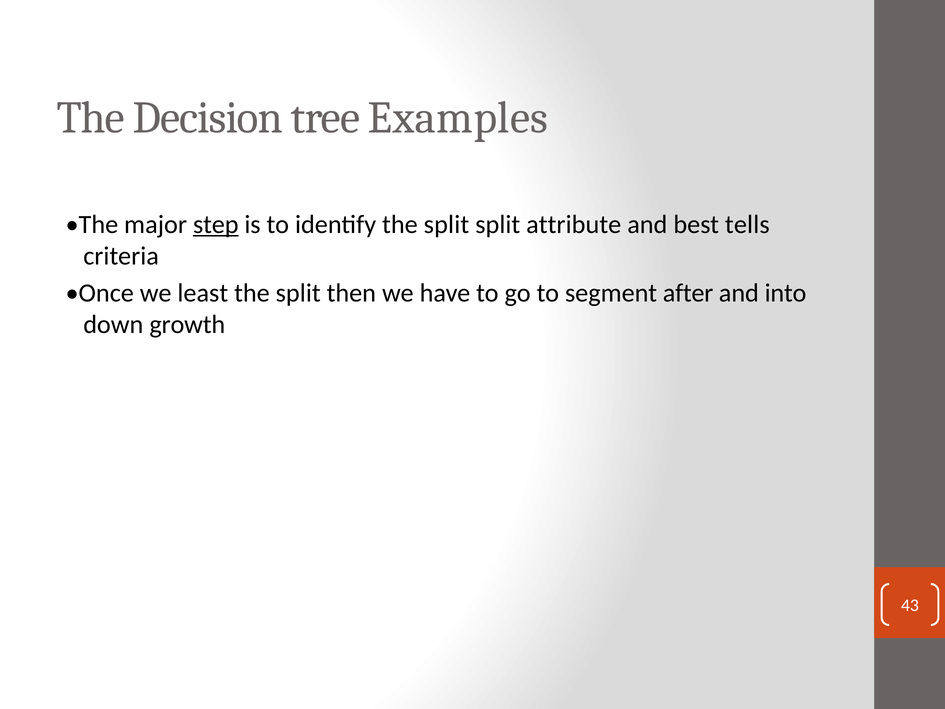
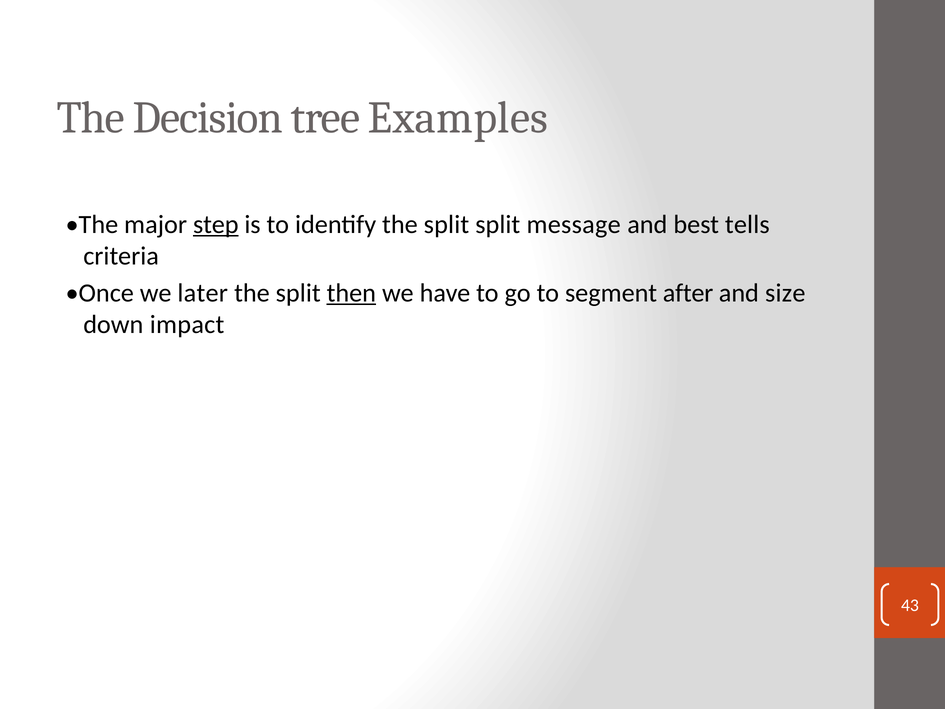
attribute: attribute -> message
least: least -> later
then underline: none -> present
into: into -> size
growth: growth -> impact
